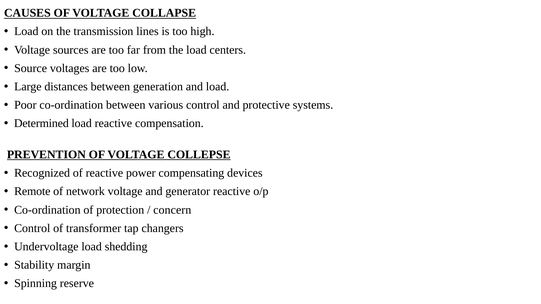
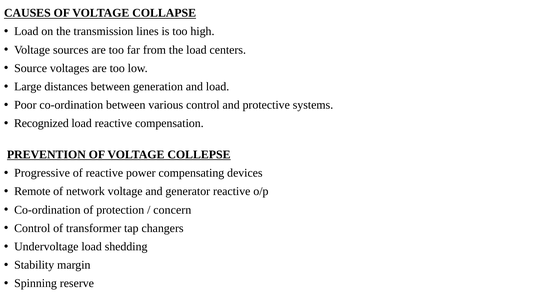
Determined: Determined -> Recognized
Recognized: Recognized -> Progressive
